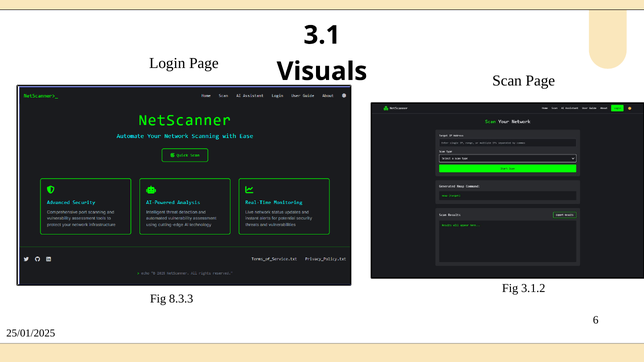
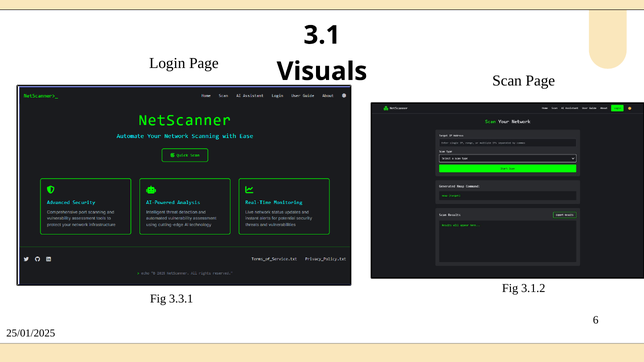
8.3.3: 8.3.3 -> 3.3.1
